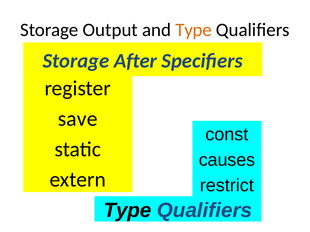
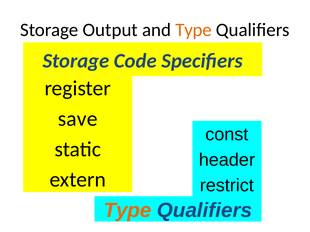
After: After -> Code
causes: causes -> header
Type at (128, 211) colour: black -> orange
